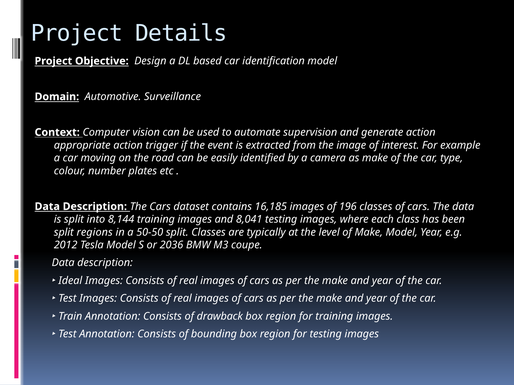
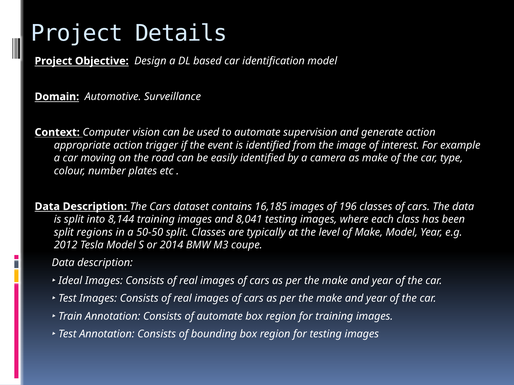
is extracted: extracted -> identified
2036: 2036 -> 2014
of drawback: drawback -> automate
